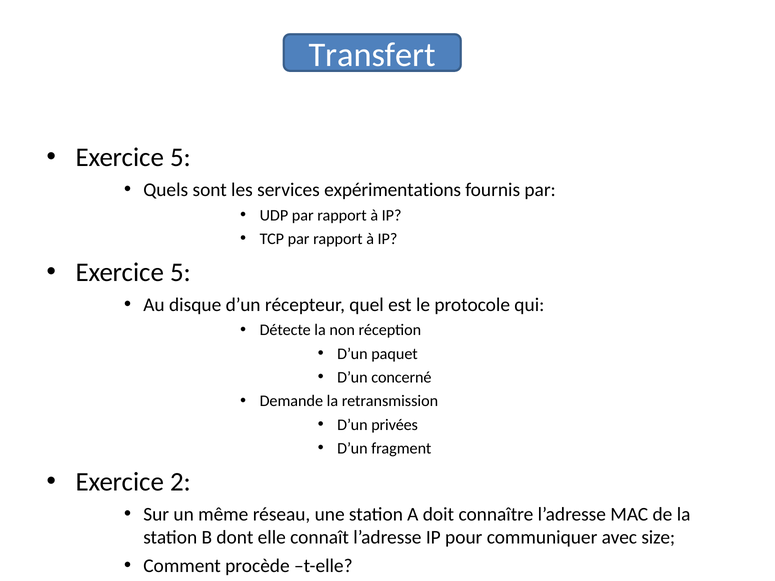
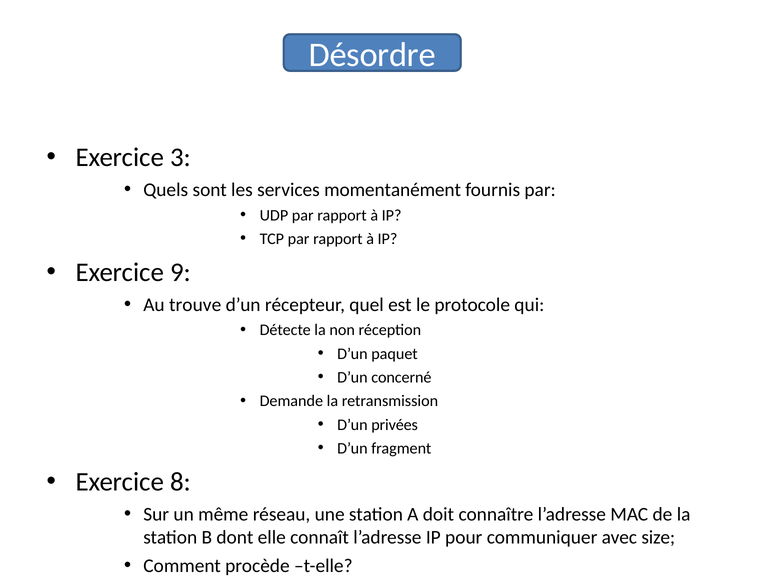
Transfert: Transfert -> Désordre
5 at (181, 158): 5 -> 3
expérimentations: expérimentations -> momentanément
5 at (181, 272): 5 -> 9
disque: disque -> trouve
2: 2 -> 8
